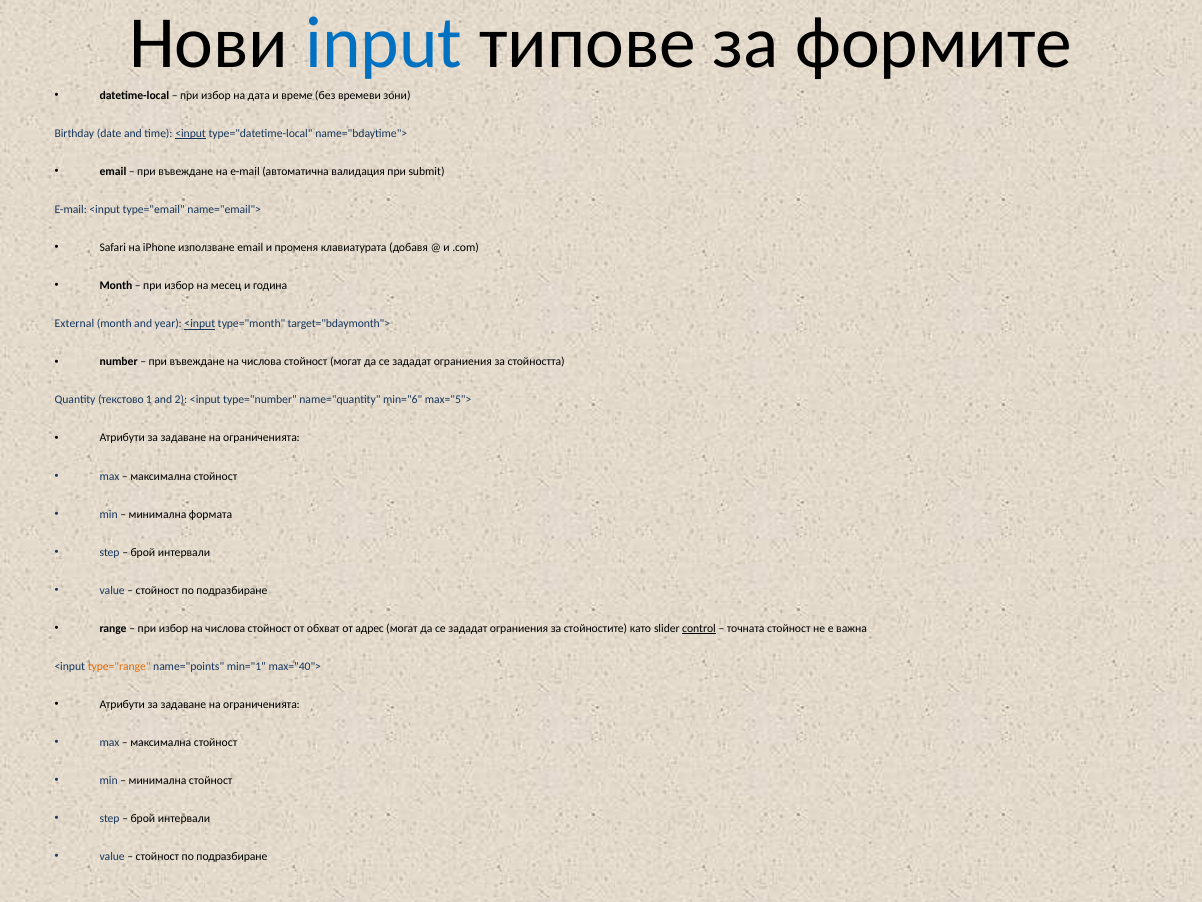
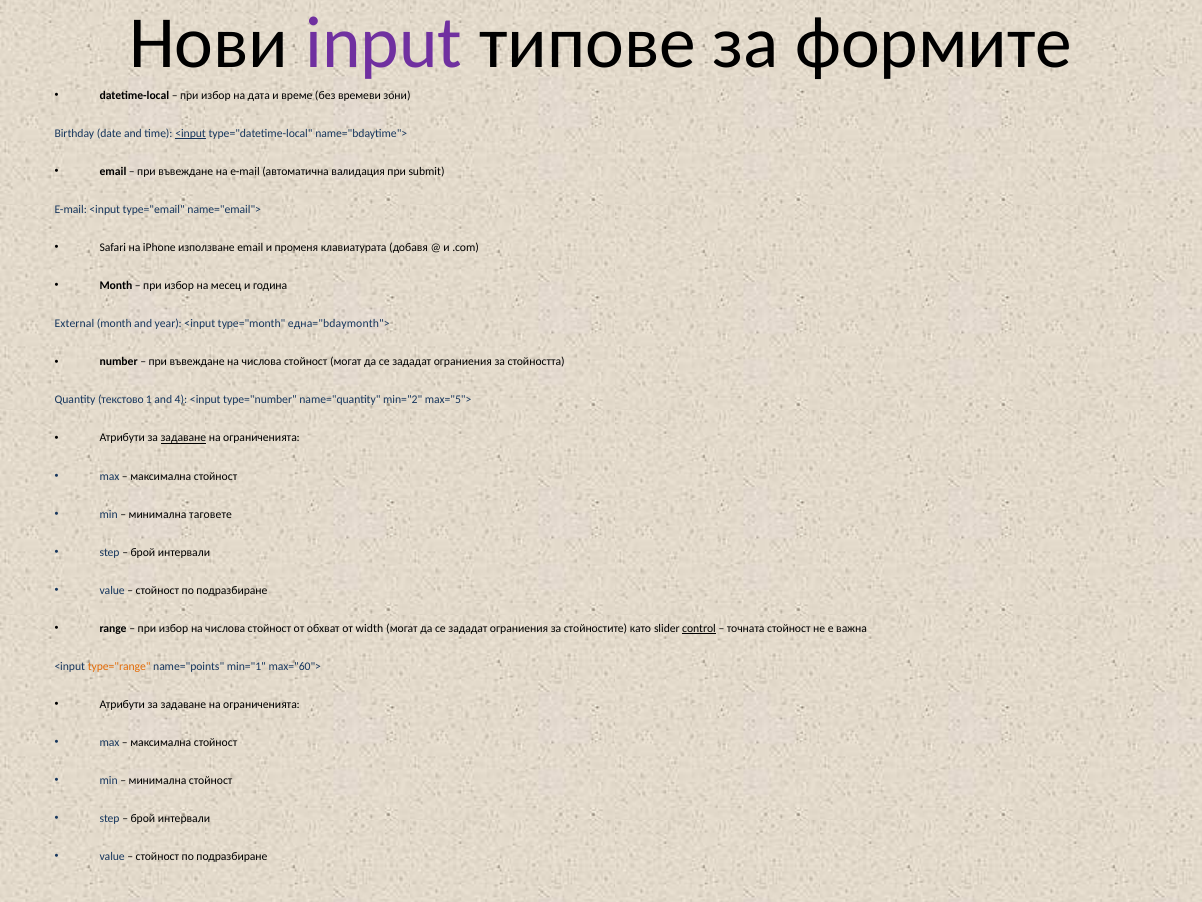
input colour: blue -> purple
<input at (200, 324) underline: present -> none
target="bdaymonth">: target="bdaymonth"> -> една="bdaymonth">
2: 2 -> 4
min="6: min="6 -> min="2
задаване at (183, 438) underline: none -> present
формата: формата -> таговете
адрес: адрес -> width
max="40">: max="40"> -> max="60">
